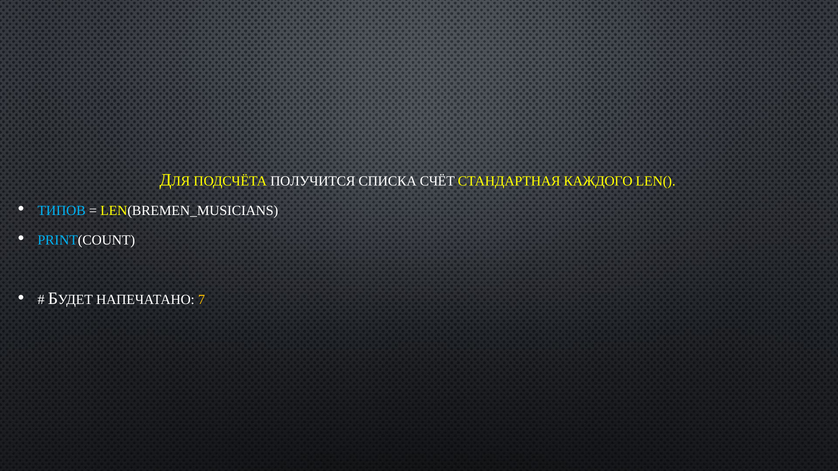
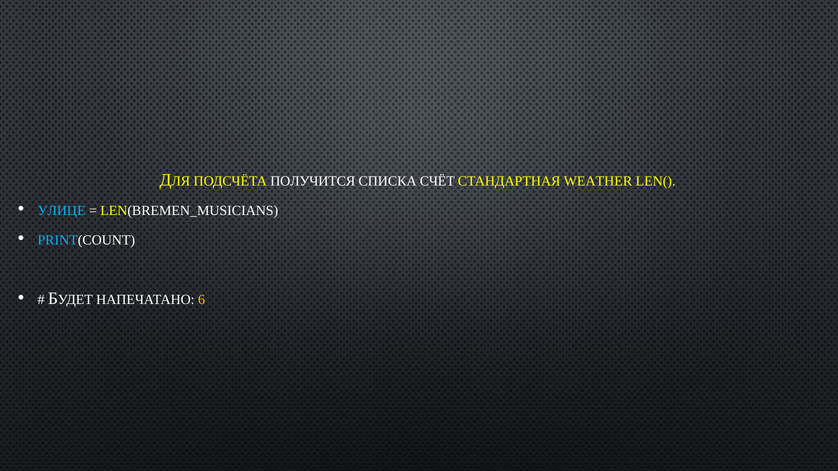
КАЖДОГО: КАЖДОГО -> WEATHER
ТИПОВ: ТИПОВ -> УЛИЦЕ
7: 7 -> 6
